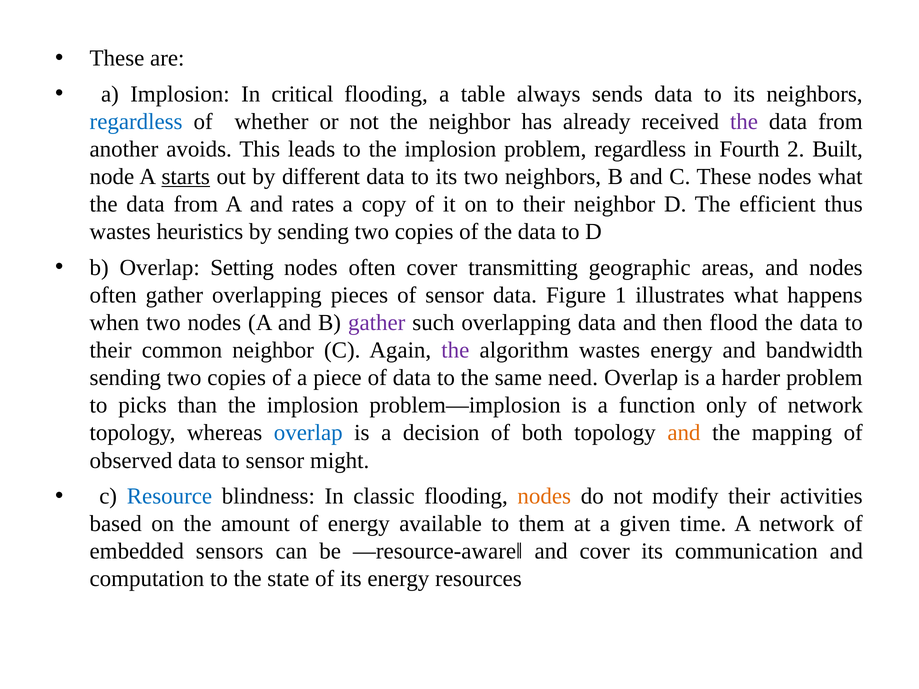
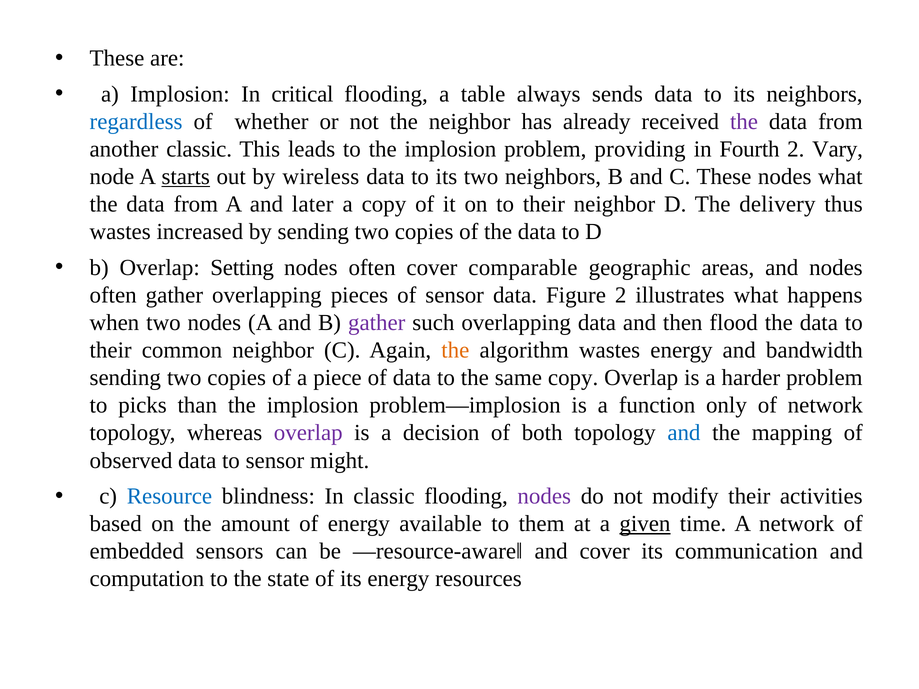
another avoids: avoids -> classic
problem regardless: regardless -> providing
Built: Built -> Vary
different: different -> wireless
rates: rates -> later
efficient: efficient -> delivery
heuristics: heuristics -> increased
transmitting: transmitting -> comparable
Figure 1: 1 -> 2
the at (455, 350) colour: purple -> orange
same need: need -> copy
overlap at (308, 433) colour: blue -> purple
and at (684, 433) colour: orange -> blue
nodes at (544, 496) colour: orange -> purple
given underline: none -> present
